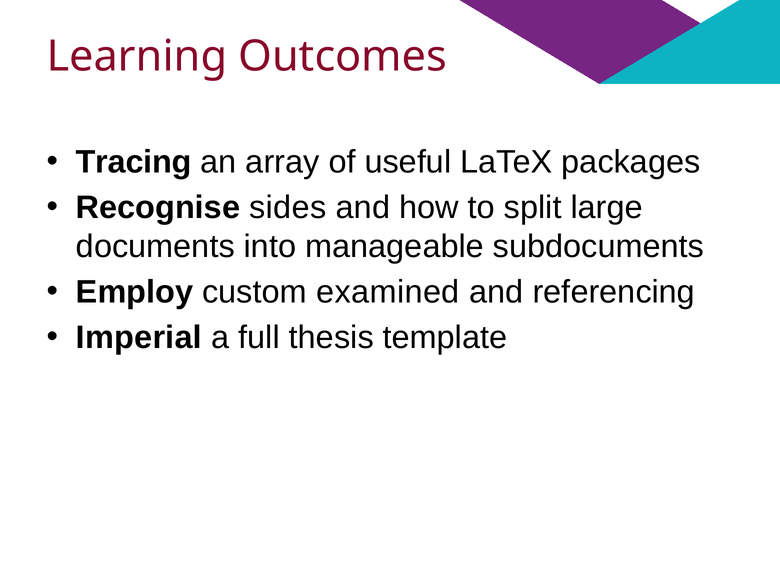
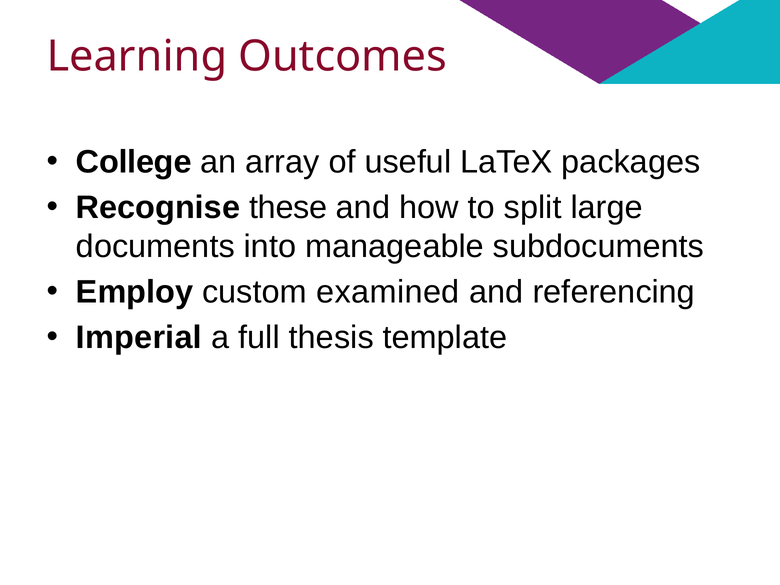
Tracing: Tracing -> College
sides: sides -> these
